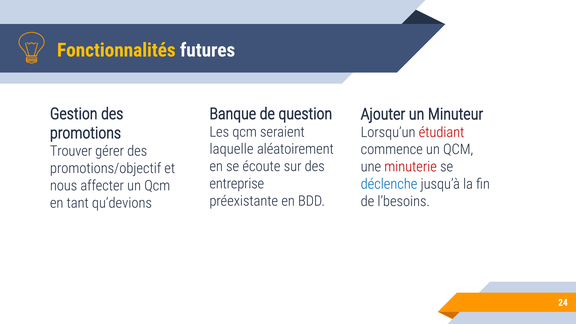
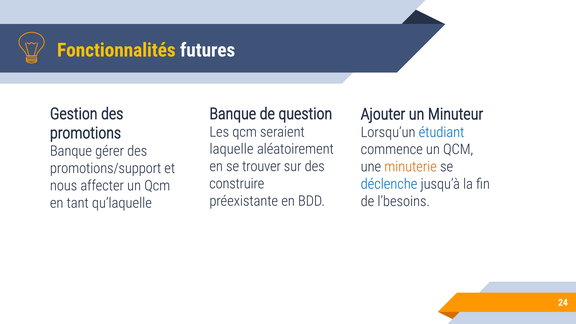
étudiant colour: red -> blue
Trouver at (71, 151): Trouver -> Banque
écoute: écoute -> trouver
minuterie colour: red -> orange
promotions/objectif: promotions/objectif -> promotions/support
entreprise: entreprise -> construire
qu’devions: qu’devions -> qu’laquelle
